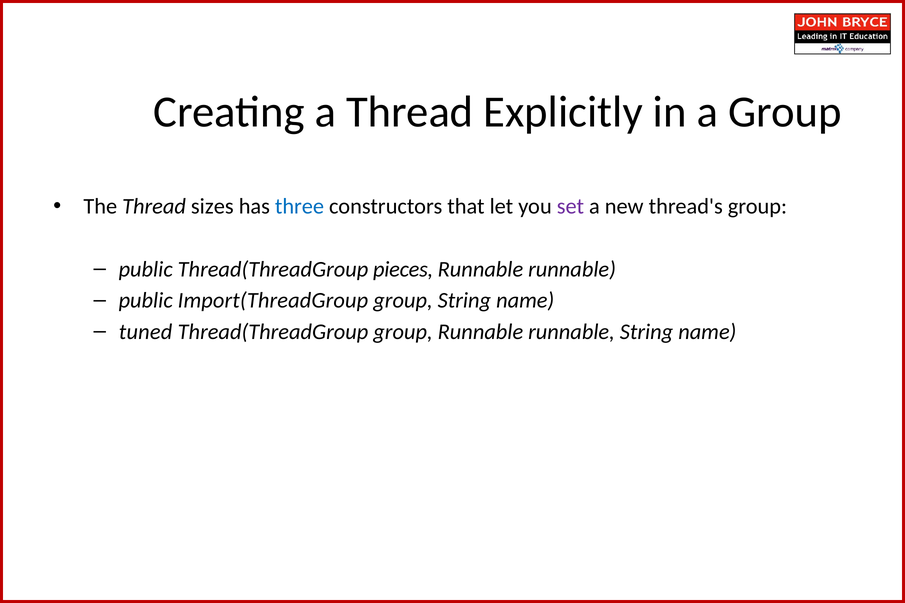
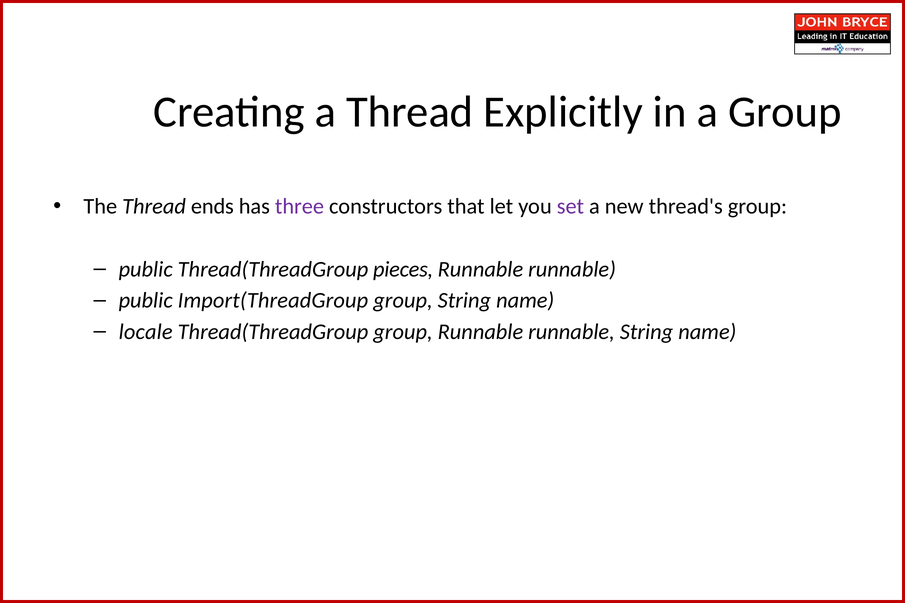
sizes: sizes -> ends
three colour: blue -> purple
tuned: tuned -> locale
